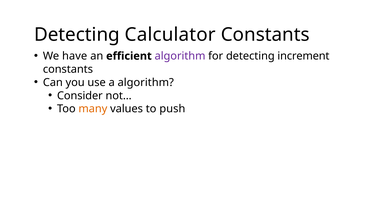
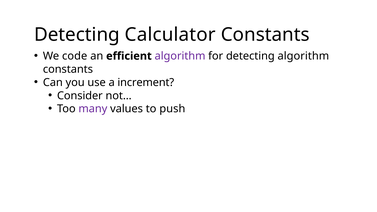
have: have -> code
detecting increment: increment -> algorithm
a algorithm: algorithm -> increment
many colour: orange -> purple
